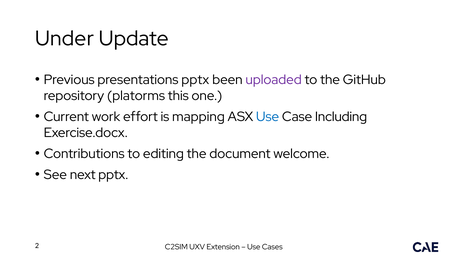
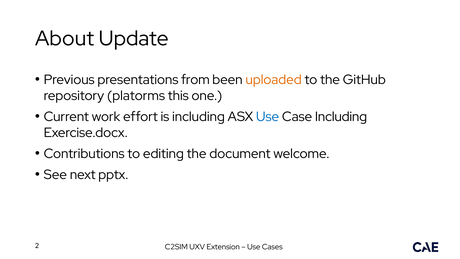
Under: Under -> About
presentations pptx: pptx -> from
uploaded colour: purple -> orange
is mapping: mapping -> including
